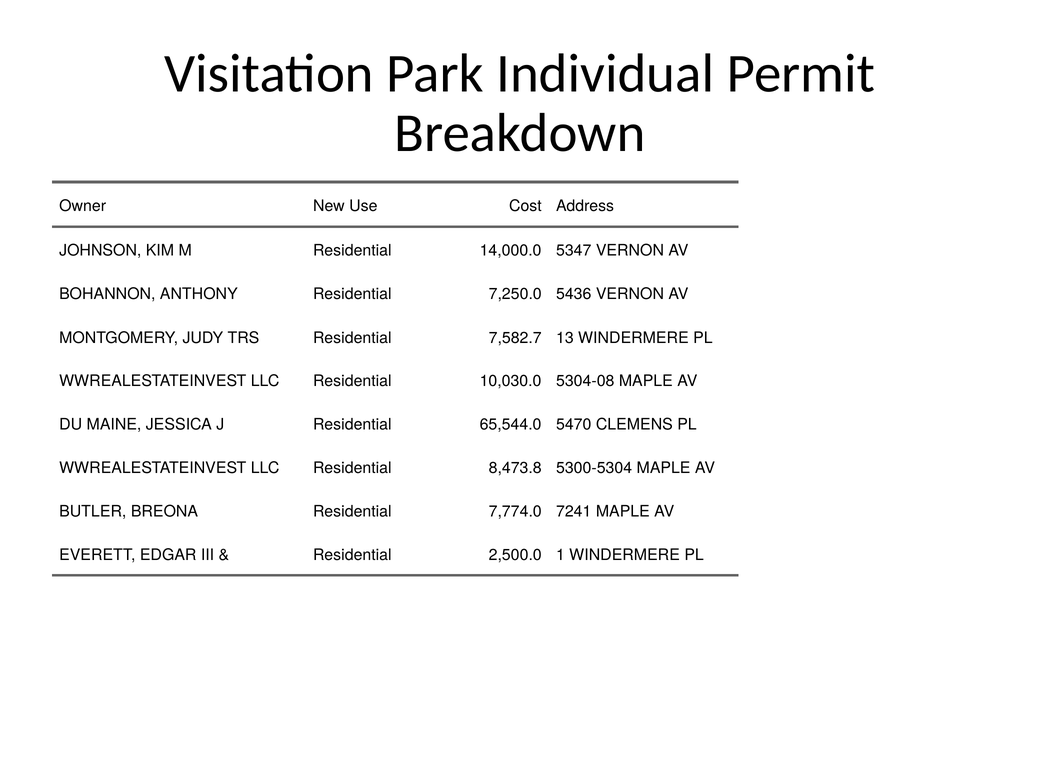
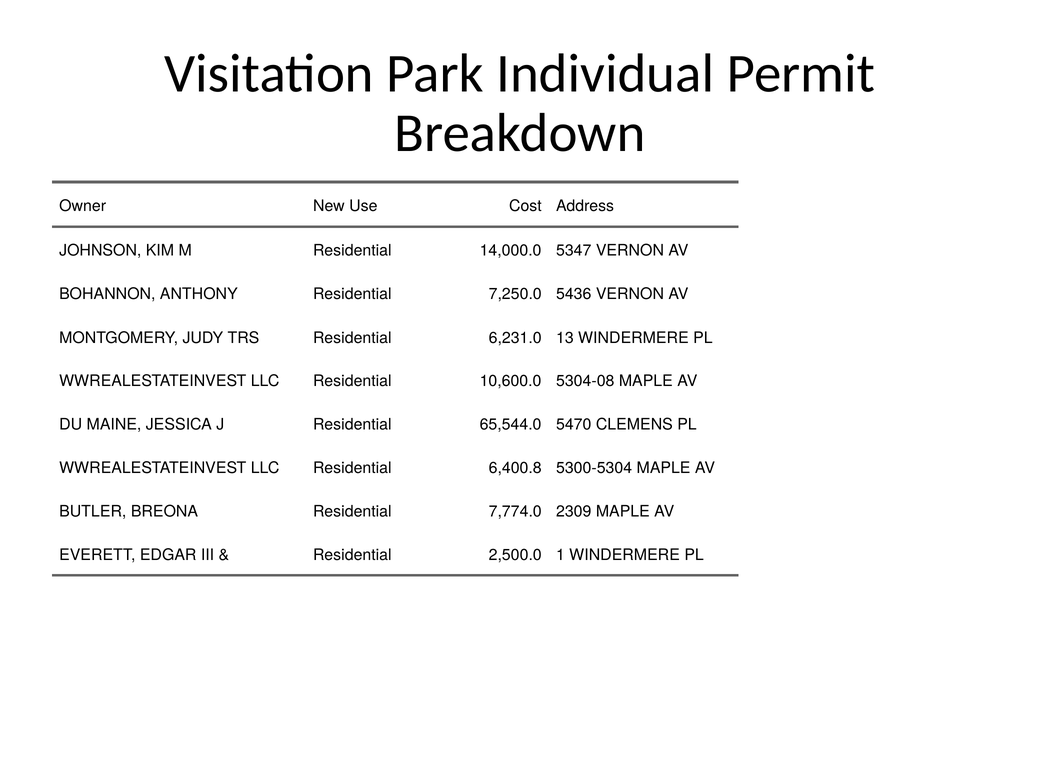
7,582.7: 7,582.7 -> 6,231.0
10,030.0: 10,030.0 -> 10,600.0
8,473.8: 8,473.8 -> 6,400.8
7241: 7241 -> 2309
